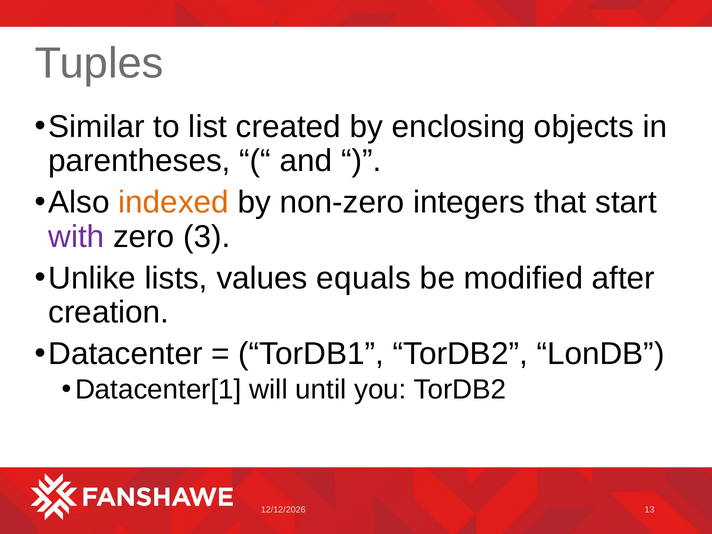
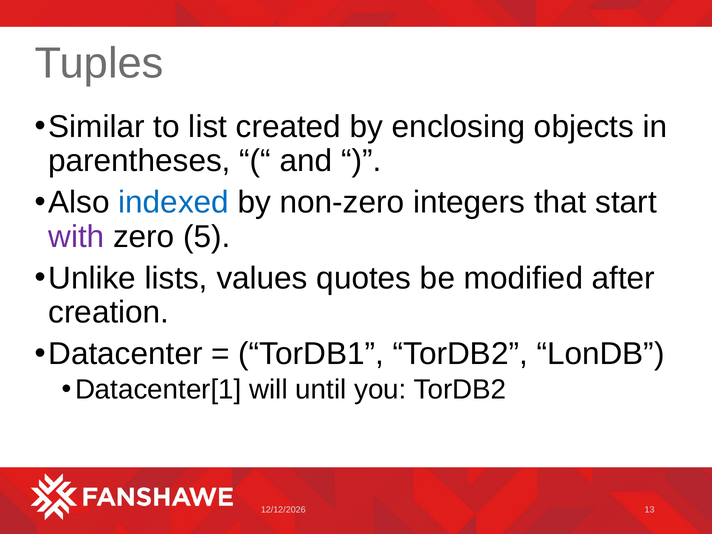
indexed colour: orange -> blue
3: 3 -> 5
equals: equals -> quotes
